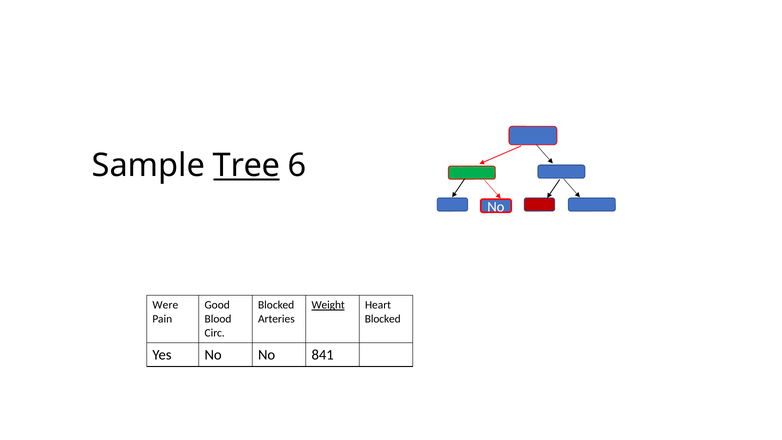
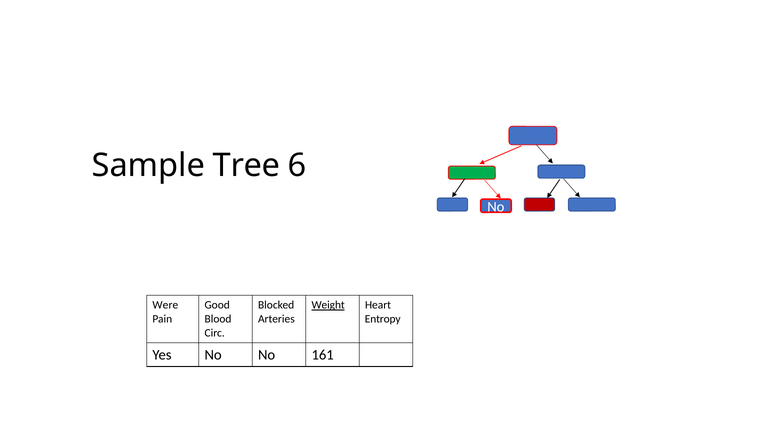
Tree underline: present -> none
Blocked at (383, 319): Blocked -> Entropy
841: 841 -> 161
